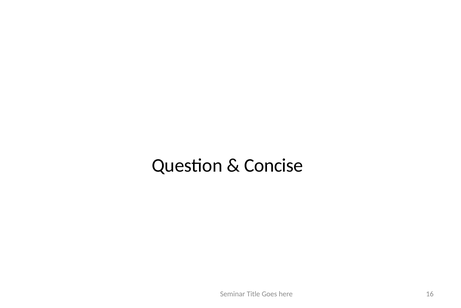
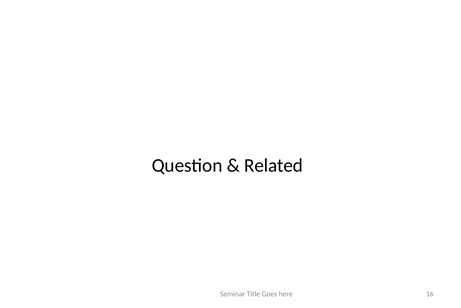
Concise: Concise -> Related
